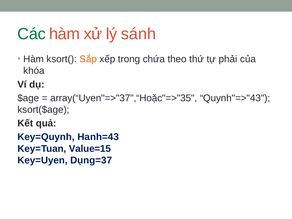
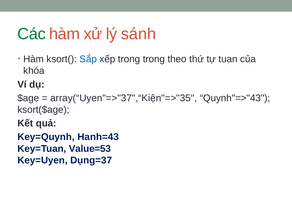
Sắp colour: orange -> blue
trong chứa: chứa -> trong
phải: phải -> tuan
array(“Uyen"=>"37",“Hoặc"=>"35: array(“Uyen"=>"37",“Hoặc"=>"35 -> array(“Uyen"=>"37",“Kiện"=>"35
Value=15: Value=15 -> Value=53
